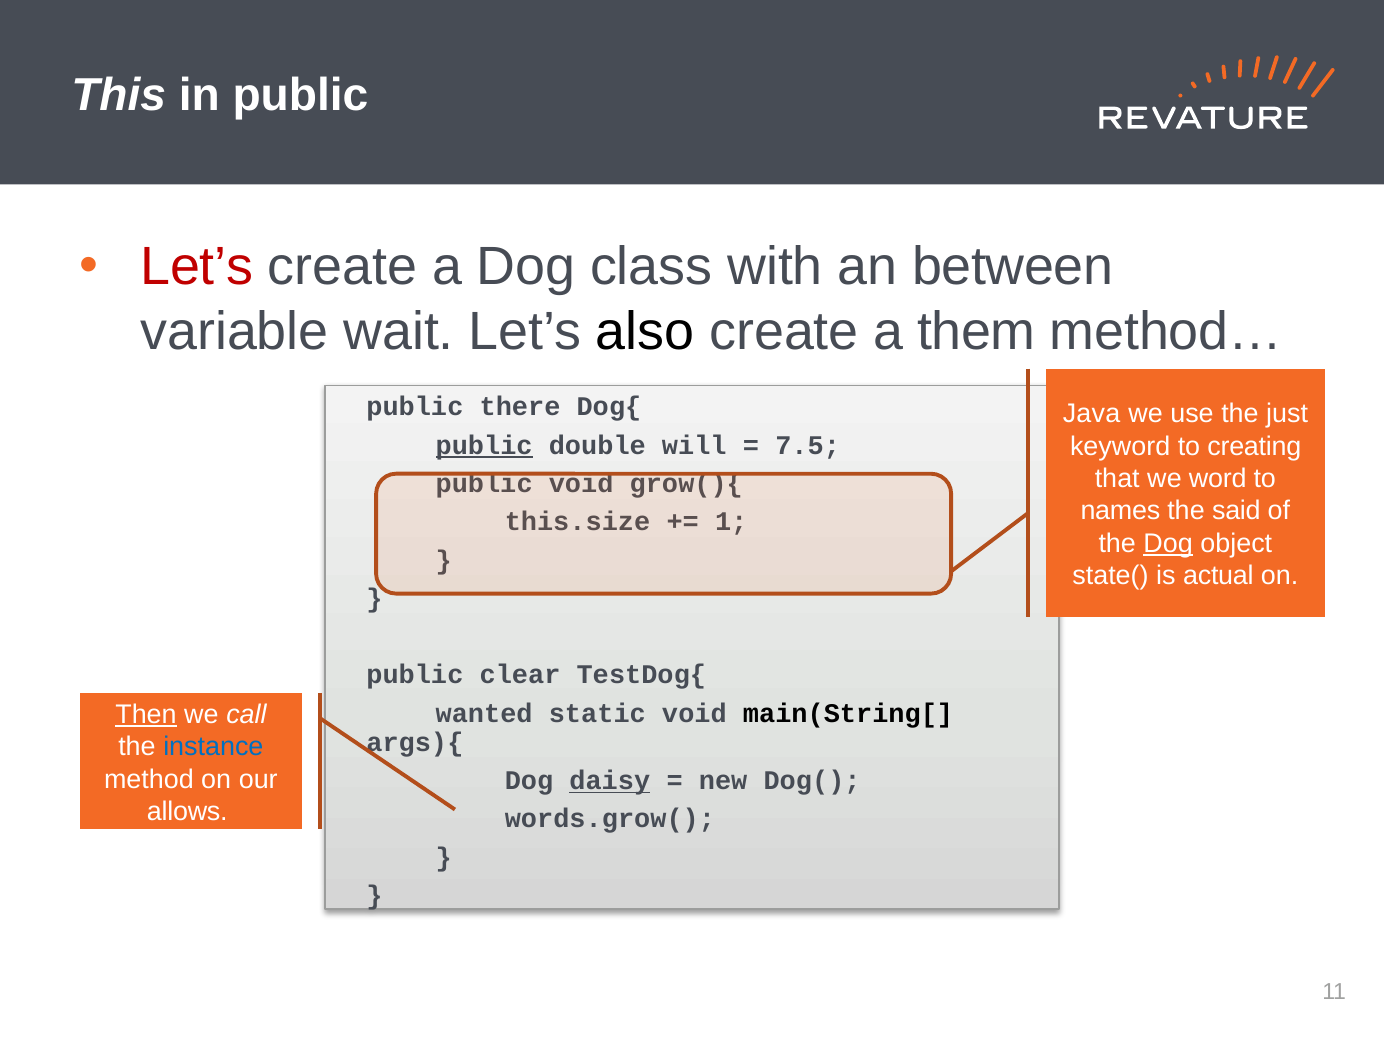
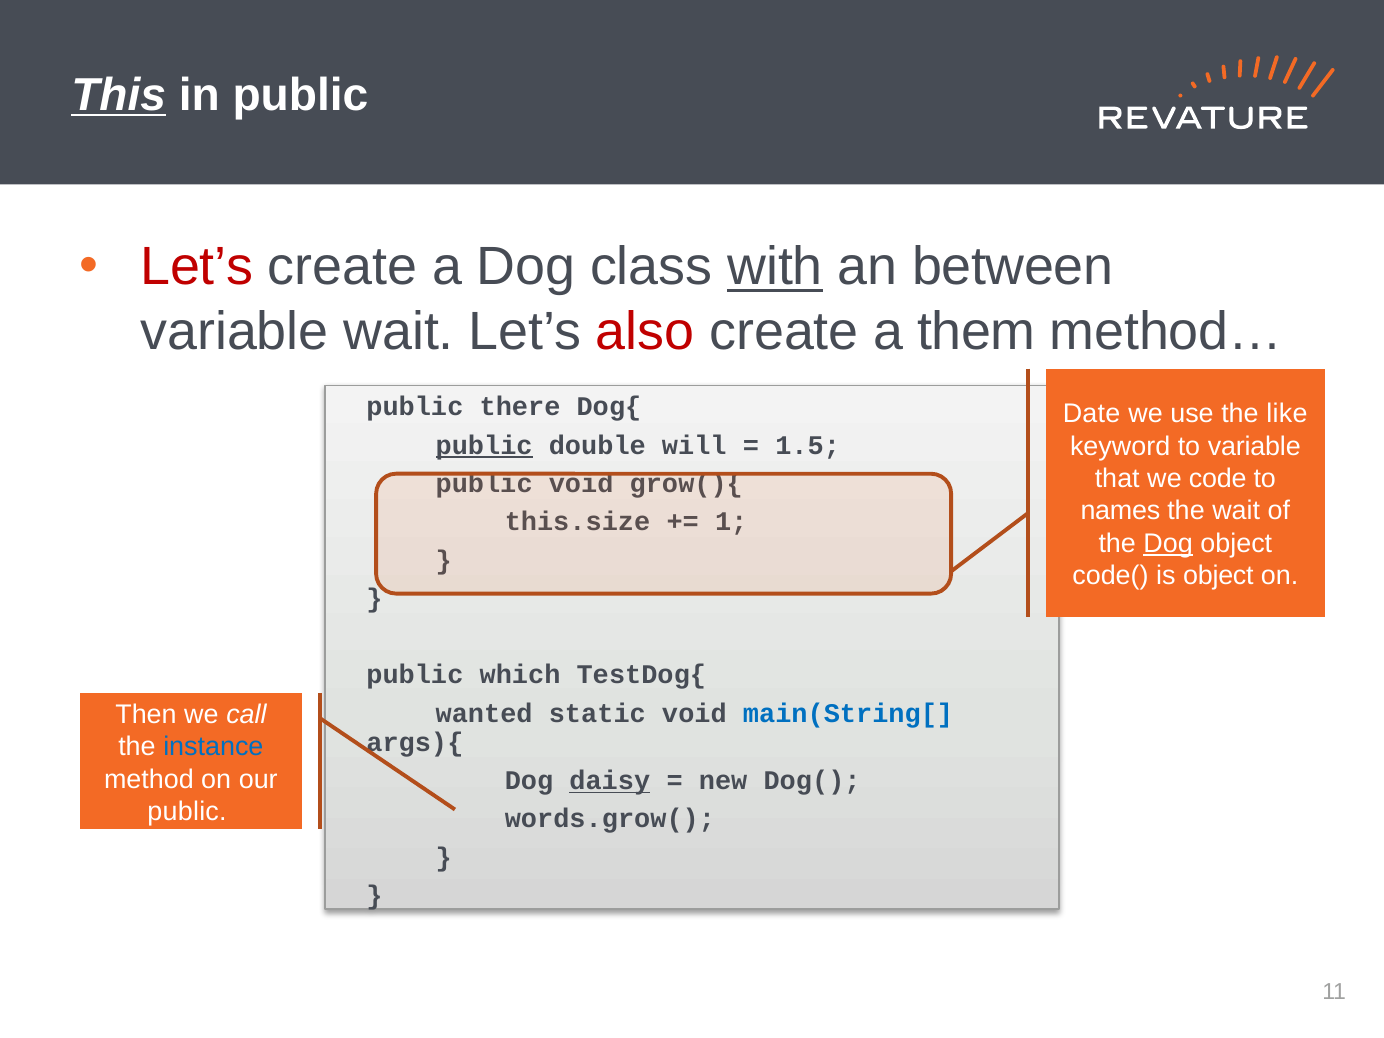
This underline: none -> present
with underline: none -> present
also colour: black -> red
Java: Java -> Date
just: just -> like
to creating: creating -> variable
7.5: 7.5 -> 1.5
word: word -> code
the said: said -> wait
state(: state( -> code(
is actual: actual -> object
clear: clear -> which
Then underline: present -> none
main(String[ colour: black -> blue
allows at (187, 811): allows -> public
